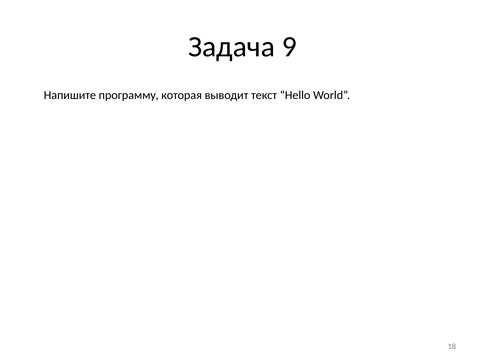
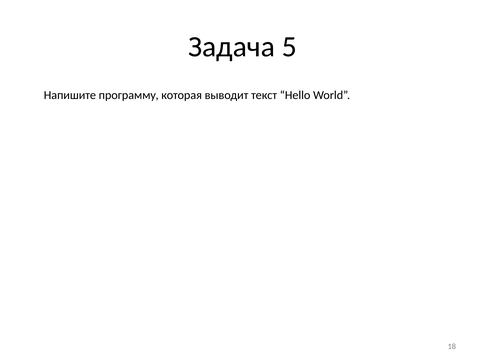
9: 9 -> 5
